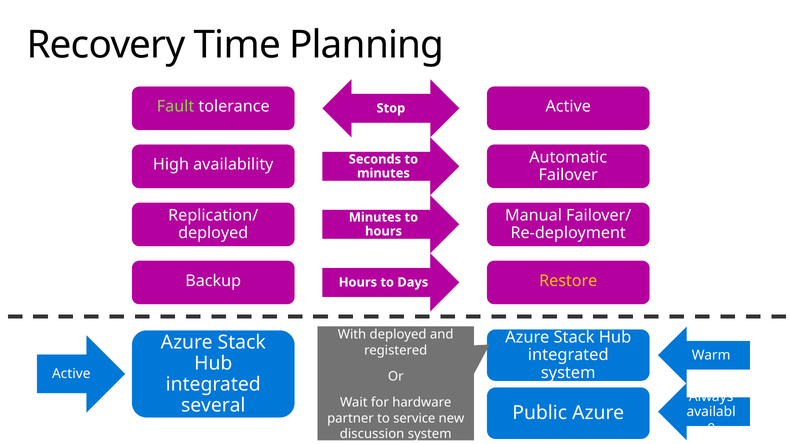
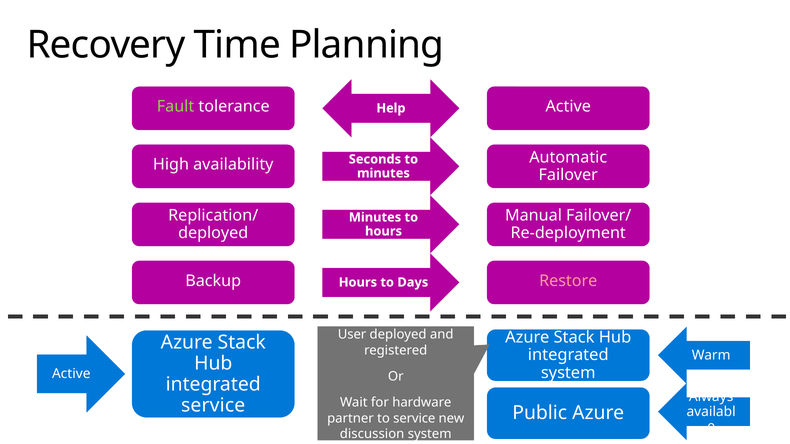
Stop: Stop -> Help
Restore colour: yellow -> pink
With: With -> User
several at (213, 405): several -> service
